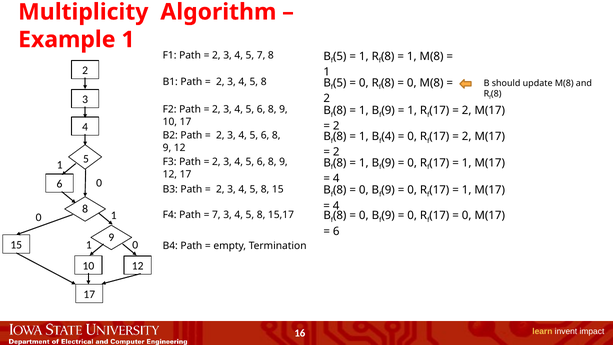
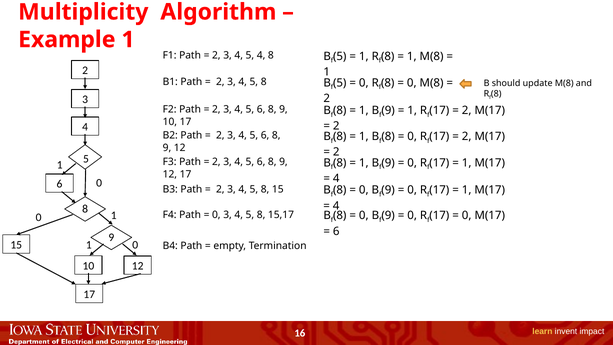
5 7: 7 -> 4
4 at (388, 136): 4 -> 8
7 at (216, 215): 7 -> 0
